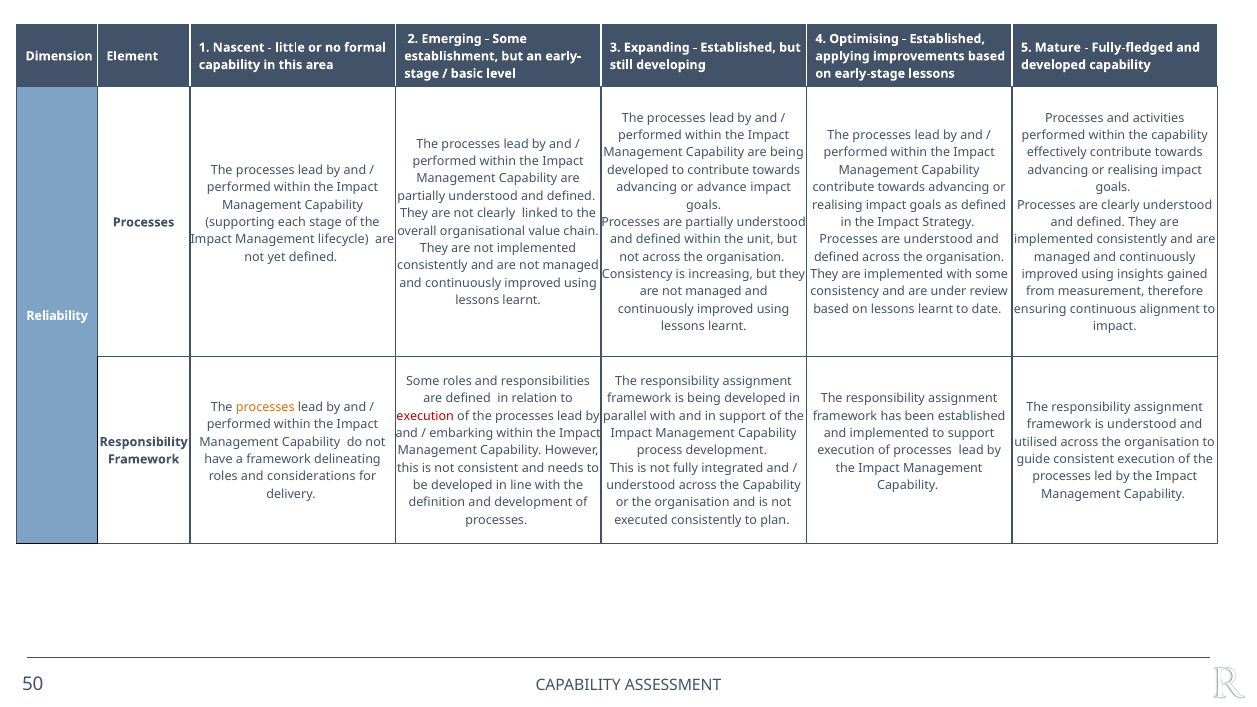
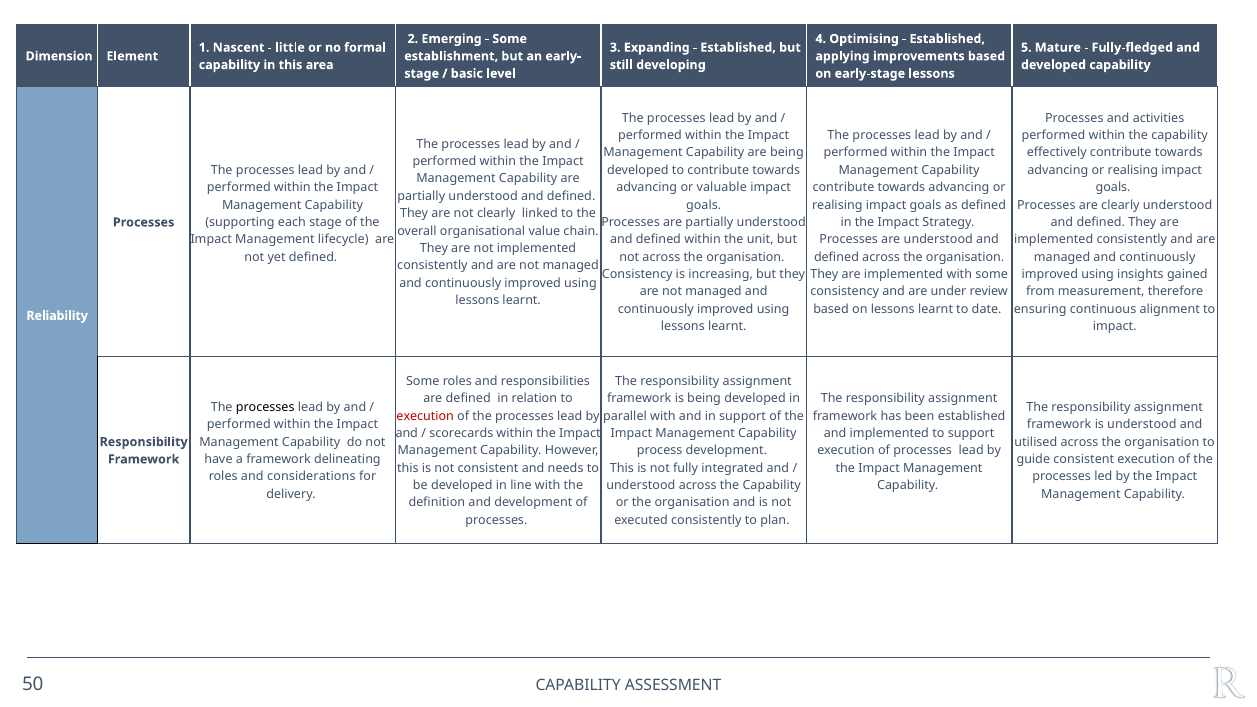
advance: advance -> valuable
processes at (265, 407) colour: orange -> black
embarking: embarking -> scorecards
